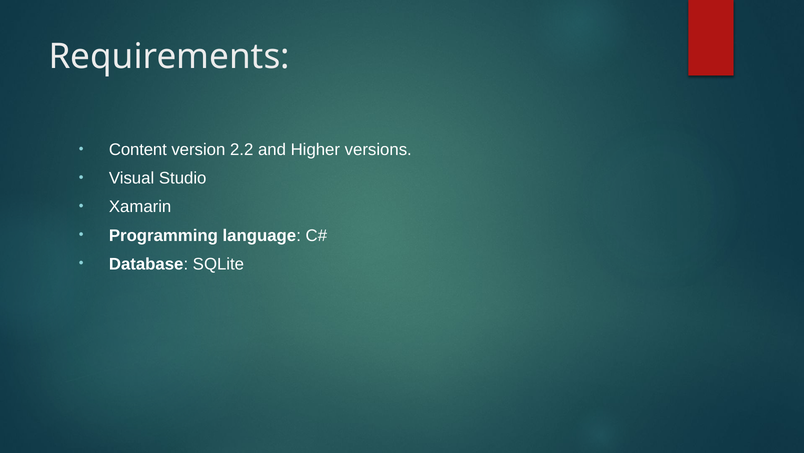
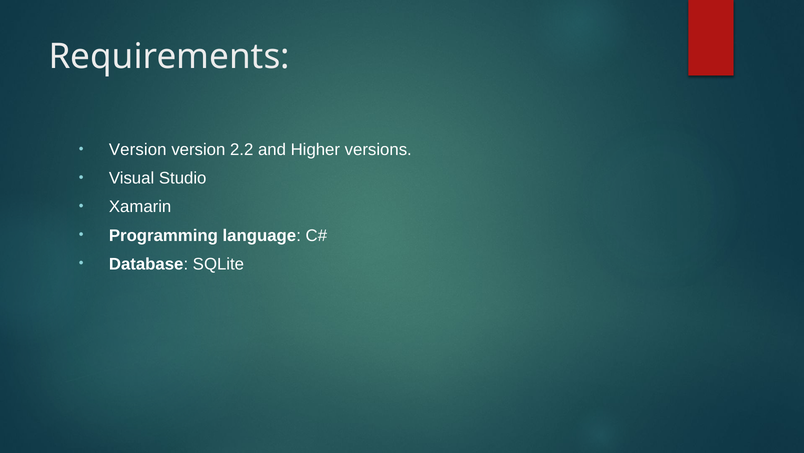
Content at (138, 150): Content -> Version
